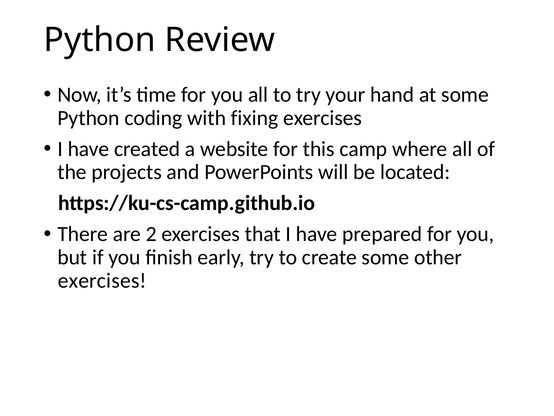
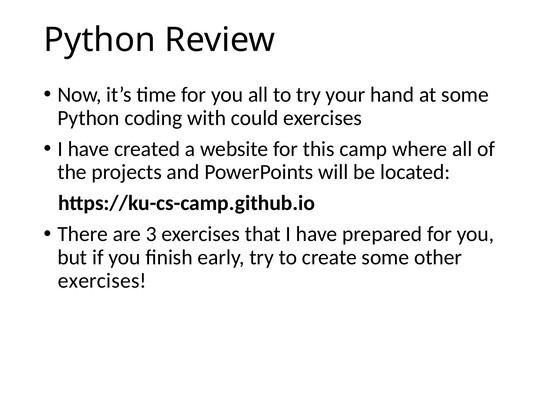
fixing: fixing -> could
2: 2 -> 3
